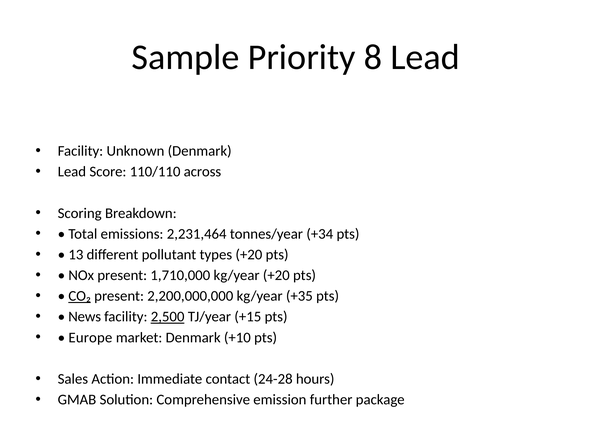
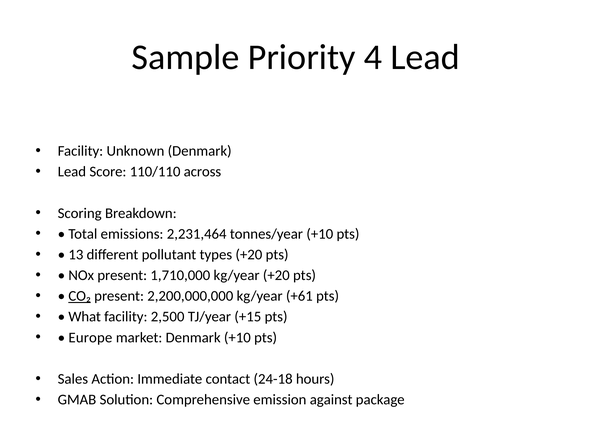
8: 8 -> 4
tonnes/year +34: +34 -> +10
+35: +35 -> +61
News: News -> What
2,500 underline: present -> none
24-28: 24-28 -> 24-18
further: further -> against
